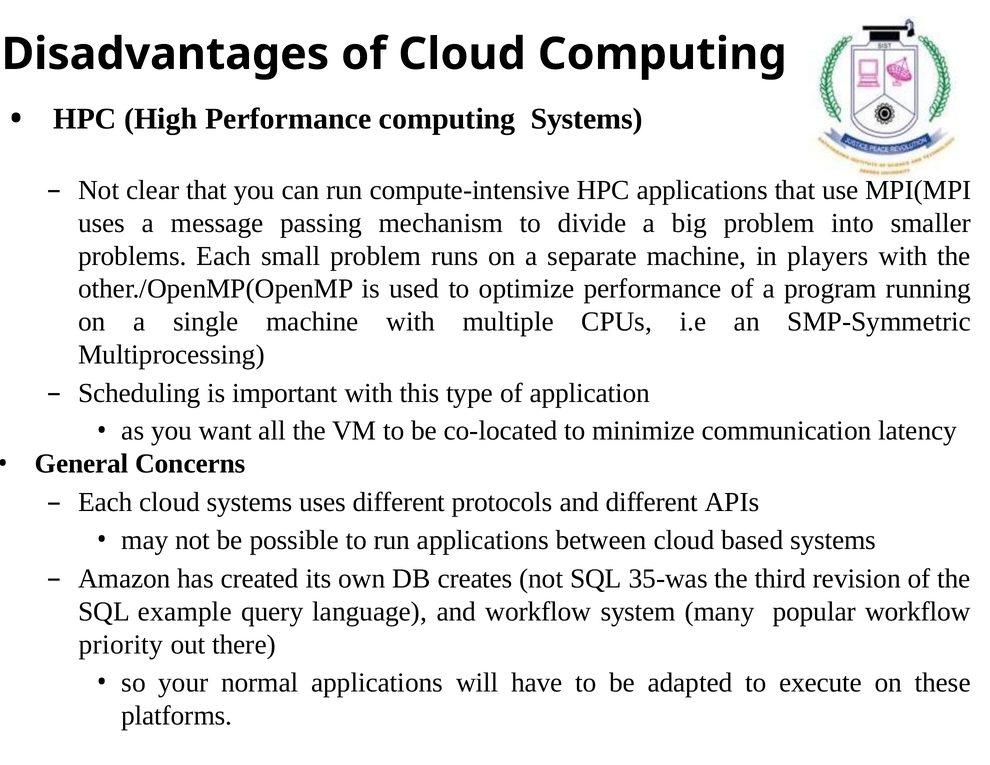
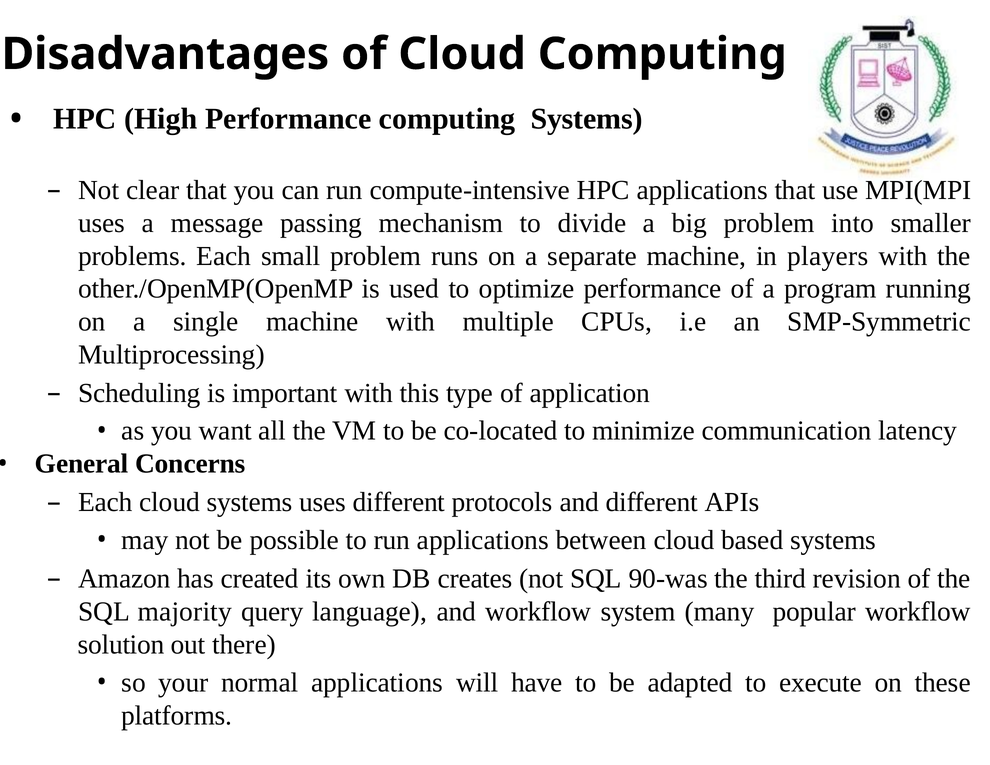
35-was: 35-was -> 90-was
example: example -> majority
priority: priority -> solution
